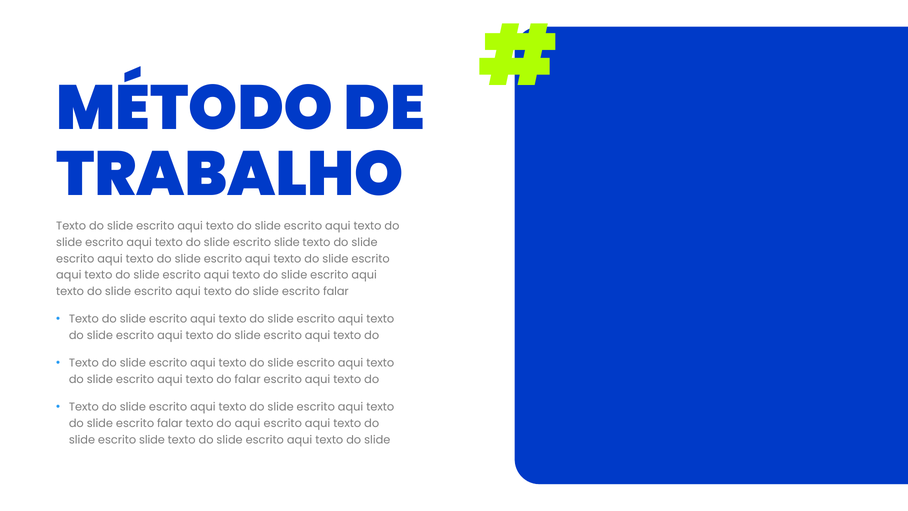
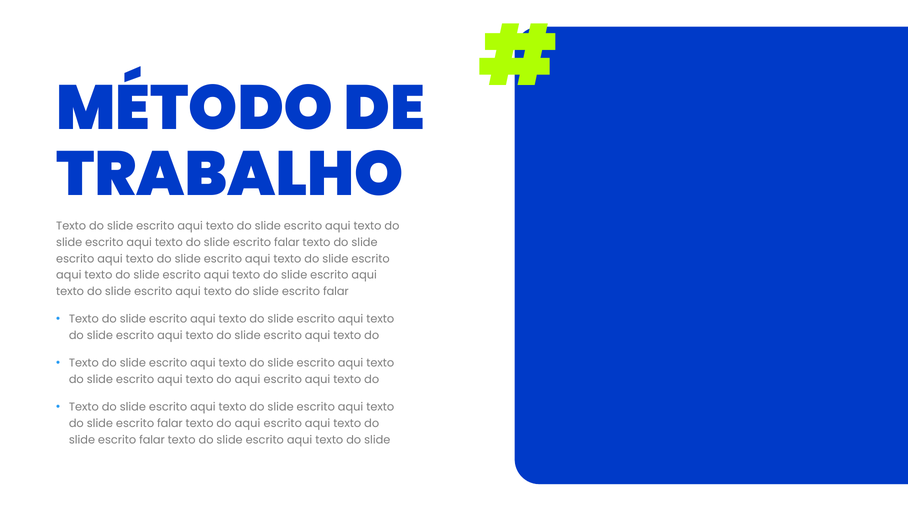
slide at (287, 242): slide -> falar
aqui texto do falar: falar -> aqui
slide at (152, 440): slide -> falar
